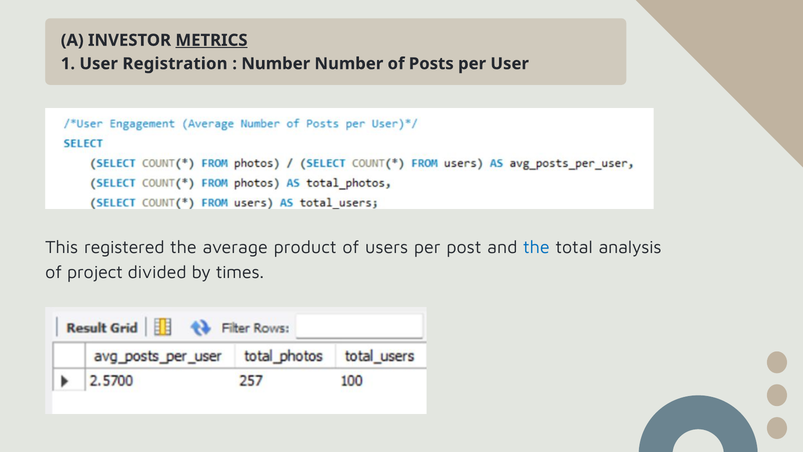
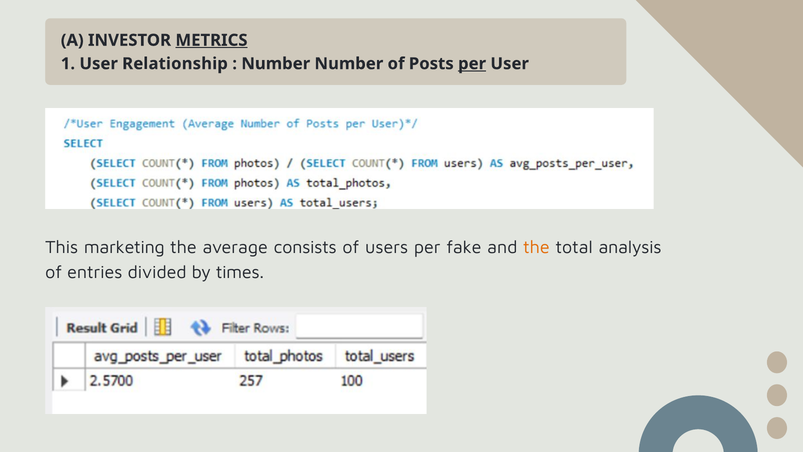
Registration: Registration -> Relationship
per at (472, 64) underline: none -> present
registered: registered -> marketing
product: product -> consists
post: post -> fake
the at (536, 247) colour: blue -> orange
project: project -> entries
